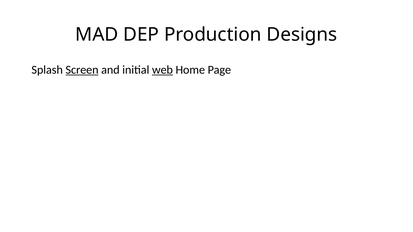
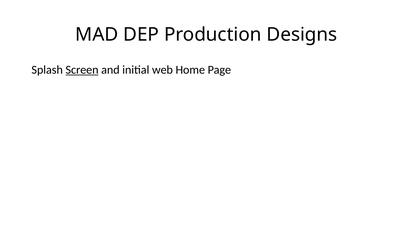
web underline: present -> none
